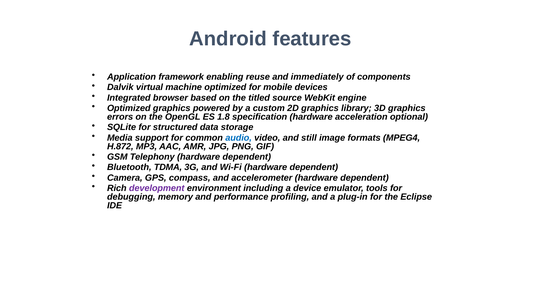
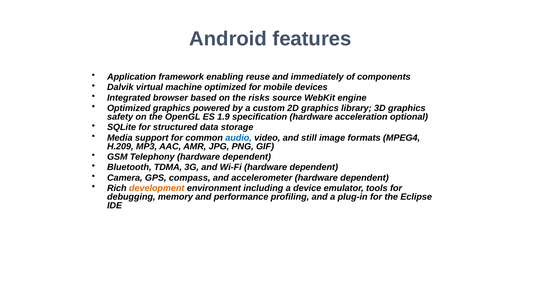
titled: titled -> risks
errors: errors -> safety
1.8: 1.8 -> 1.9
H.872: H.872 -> H.209
development colour: purple -> orange
